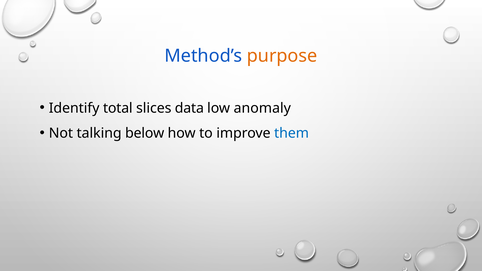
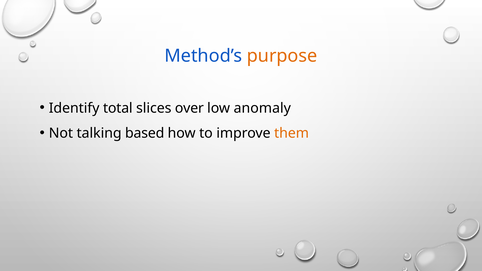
data: data -> over
below: below -> based
them colour: blue -> orange
